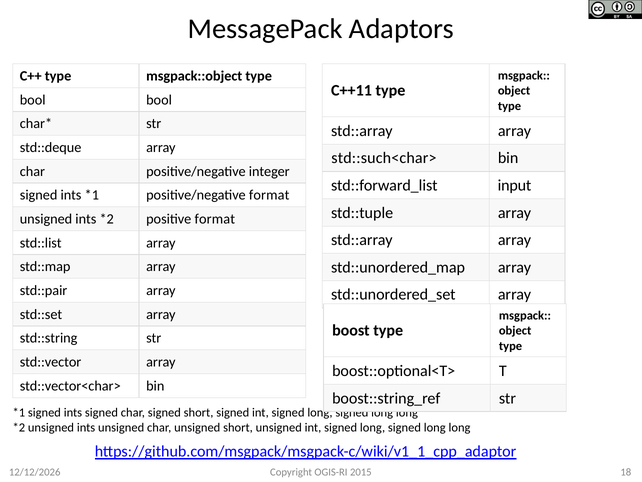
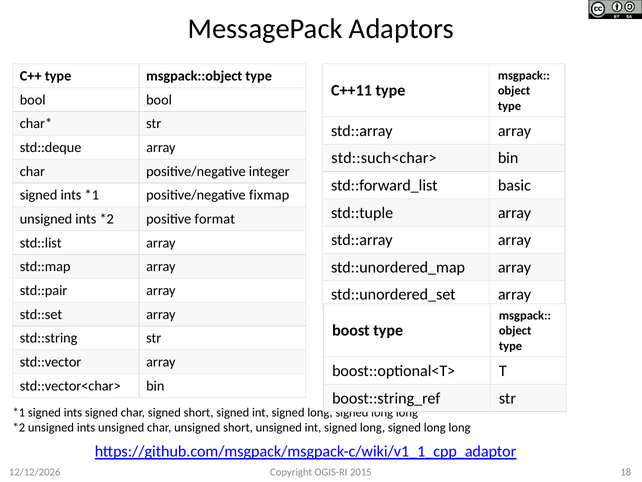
input: input -> basic
positive/negative format: format -> fixmap
